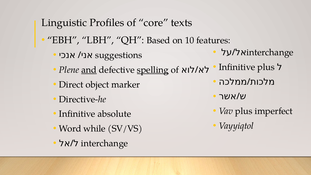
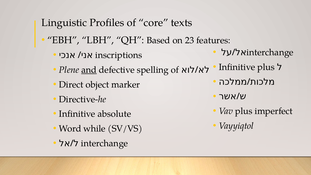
10: 10 -> 23
suggestions: suggestions -> inscriptions
spelling underline: present -> none
